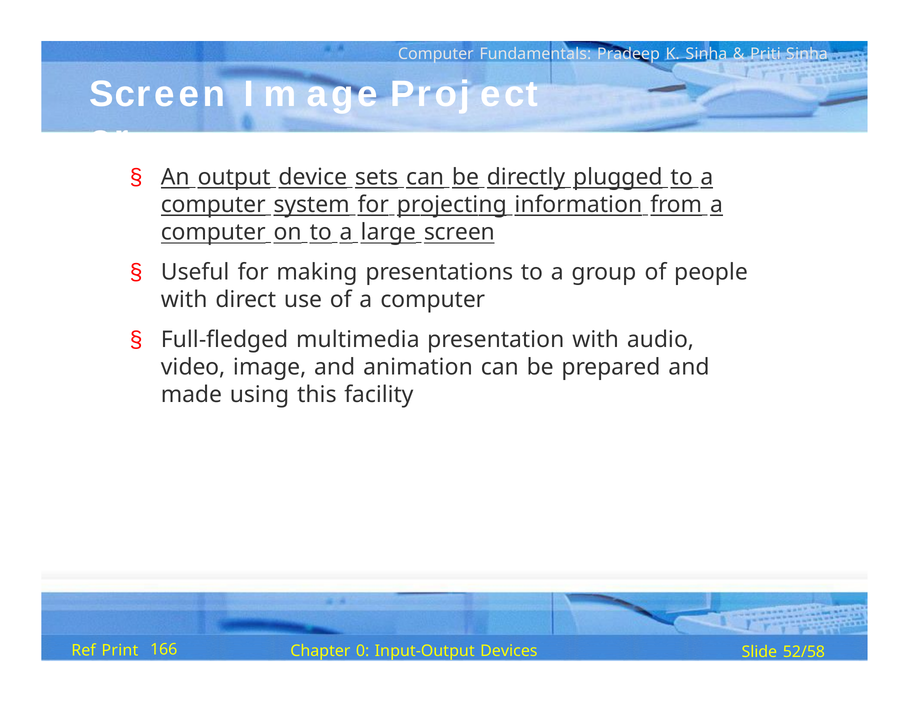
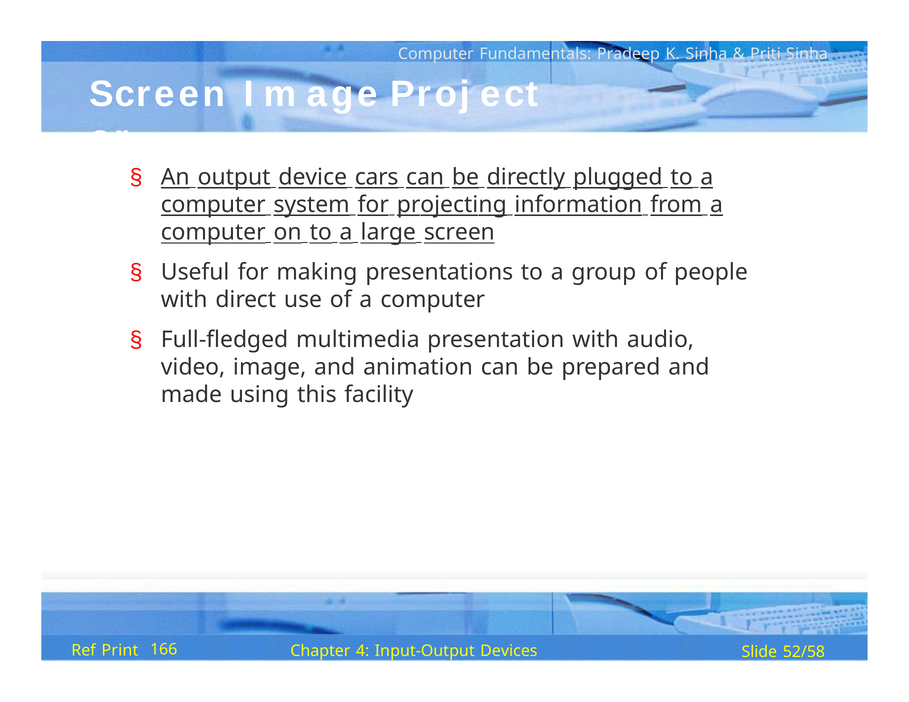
sets: sets -> cars
0: 0 -> 4
